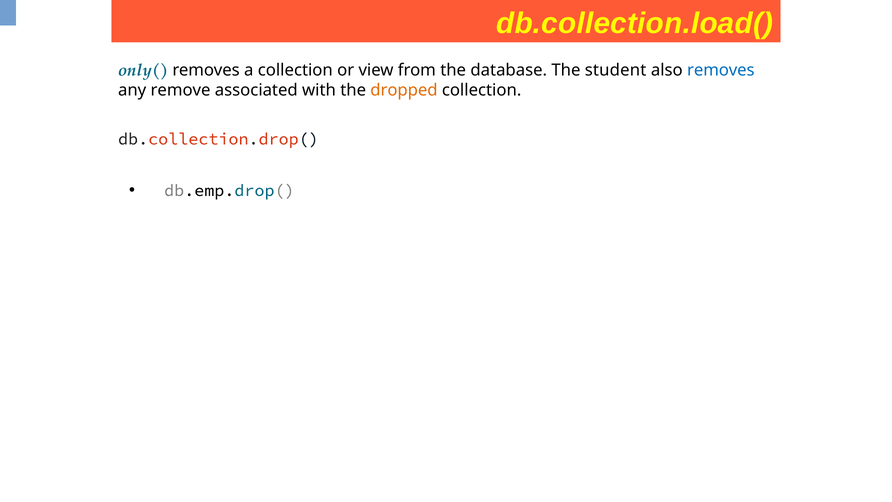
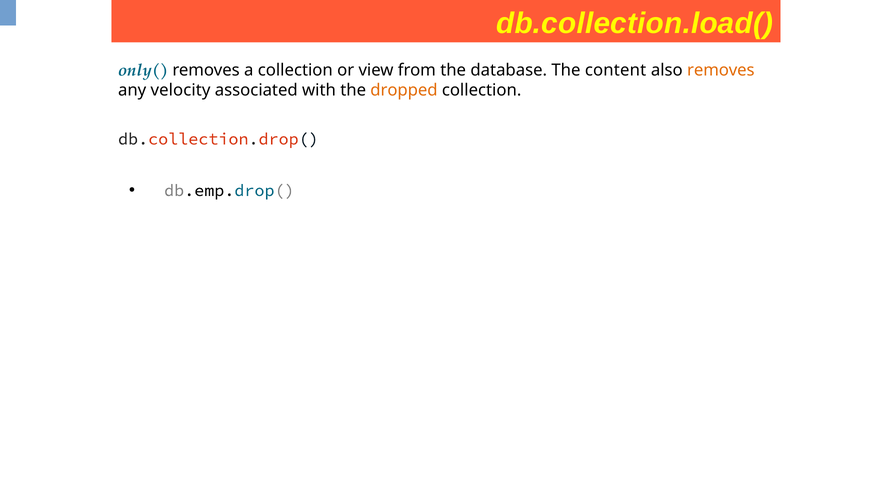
student: student -> content
removes at (721, 70) colour: blue -> orange
remove: remove -> velocity
